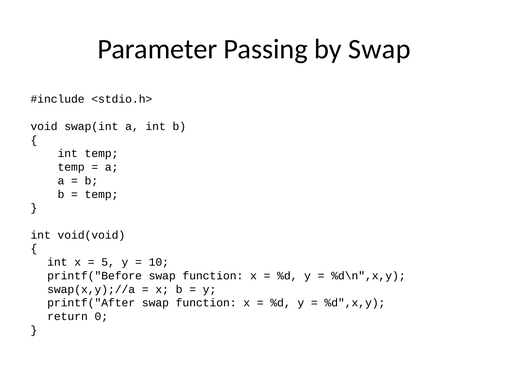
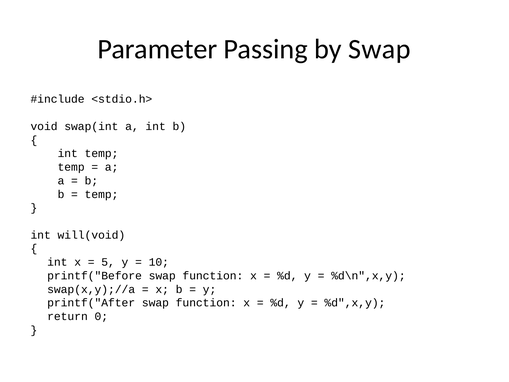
void(void: void(void -> will(void
